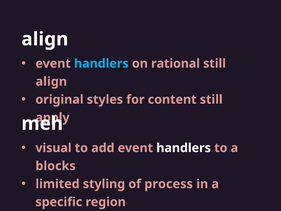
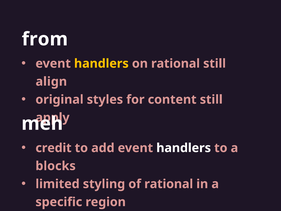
align at (45, 39): align -> from
handlers at (101, 63) colour: light blue -> yellow
visual: visual -> credit
of process: process -> rational
